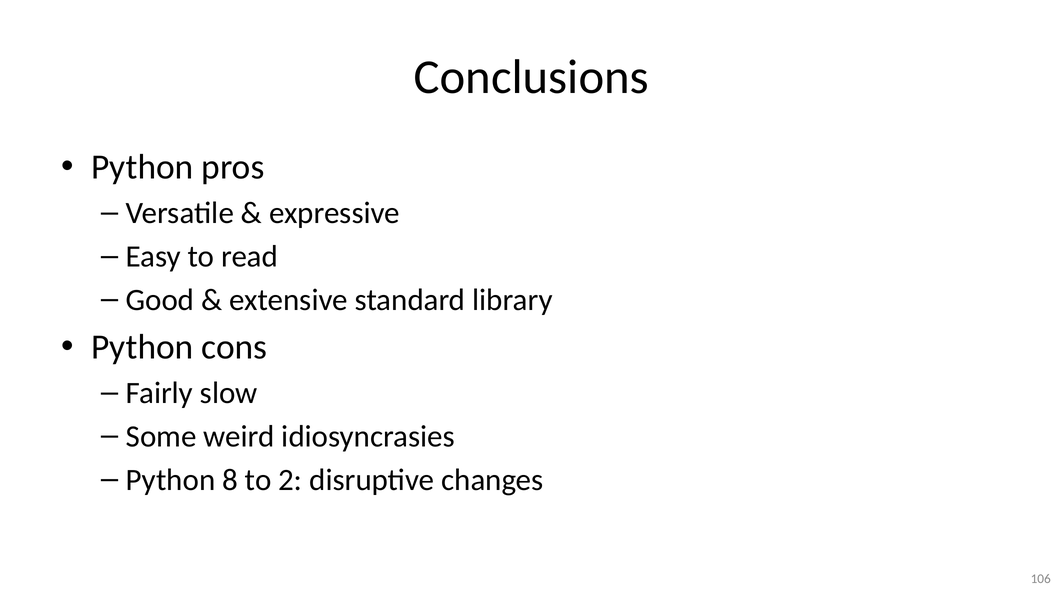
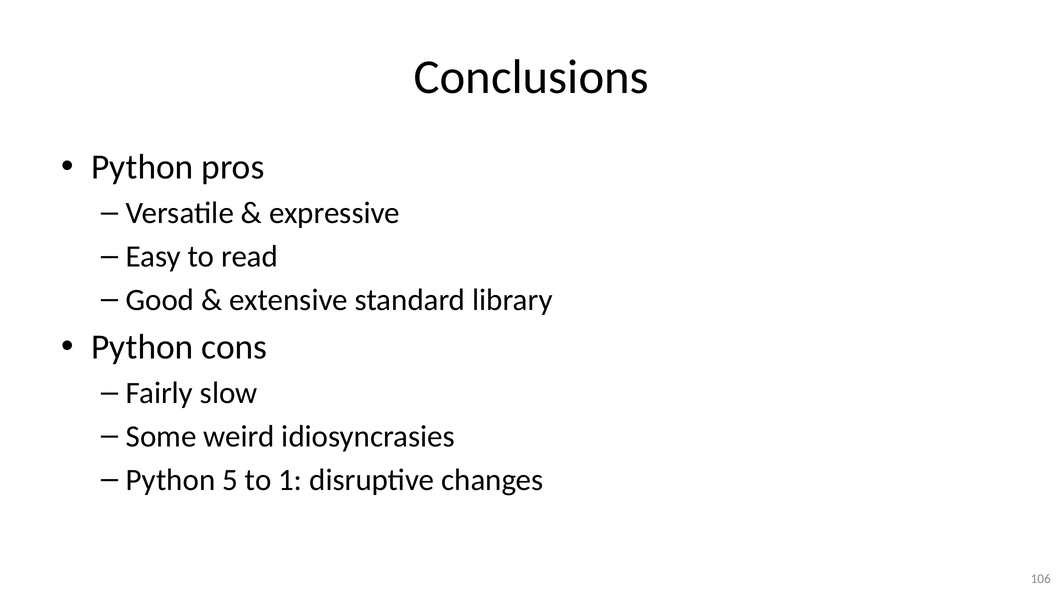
8: 8 -> 5
2: 2 -> 1
